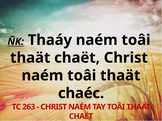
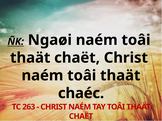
Thaáy: Thaáy -> Ngaøi
